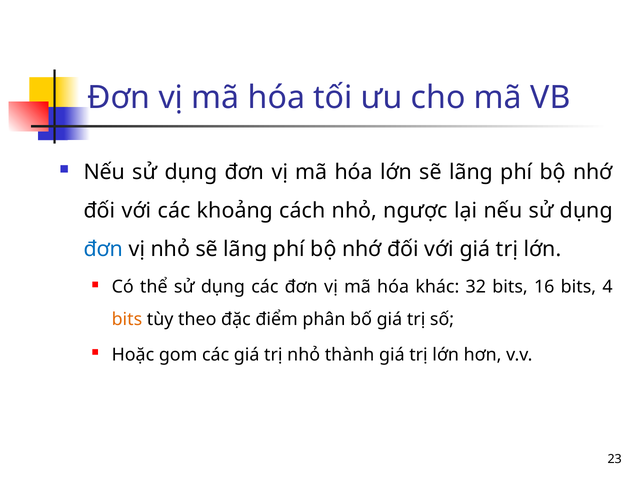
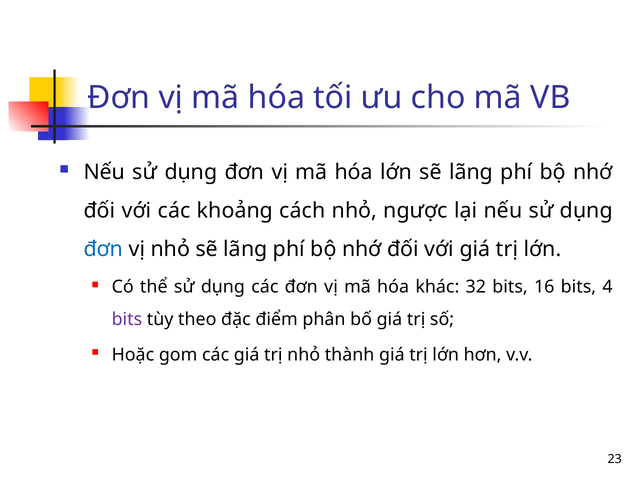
bits at (127, 319) colour: orange -> purple
